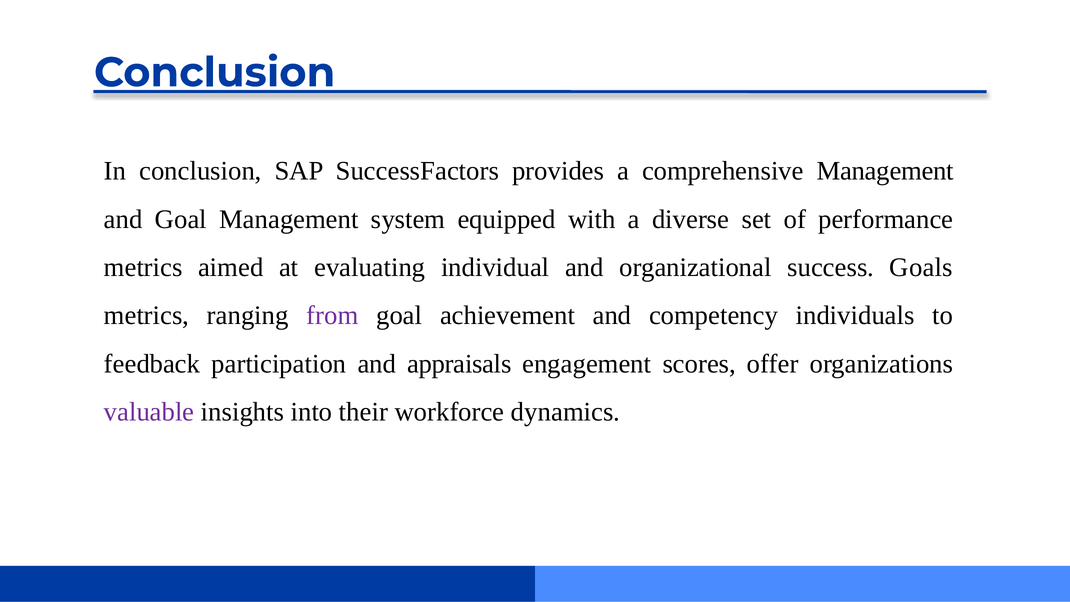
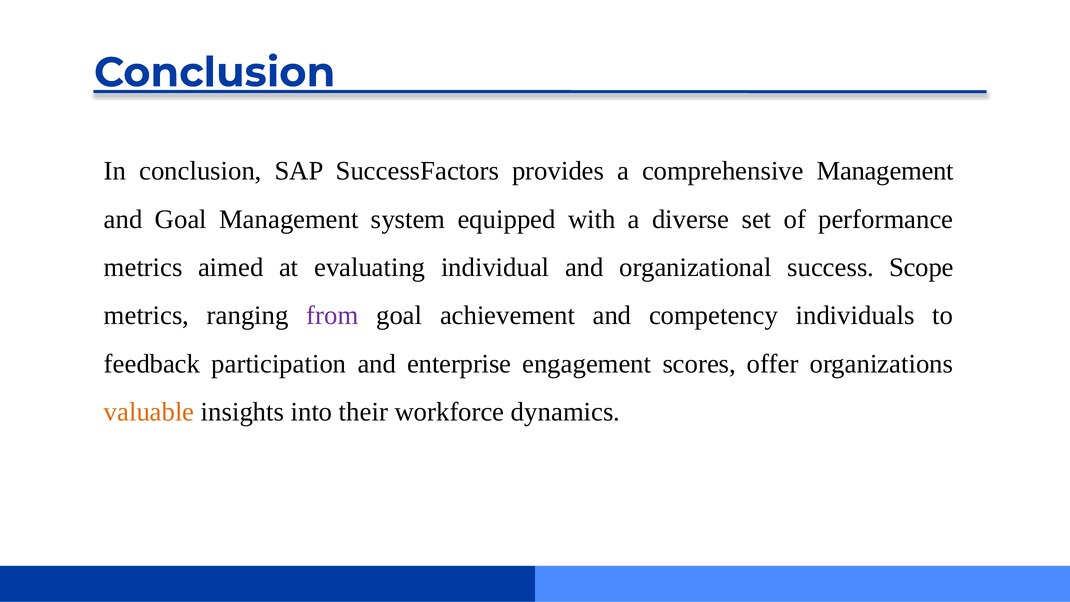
Goals: Goals -> Scope
appraisals: appraisals -> enterprise
valuable colour: purple -> orange
